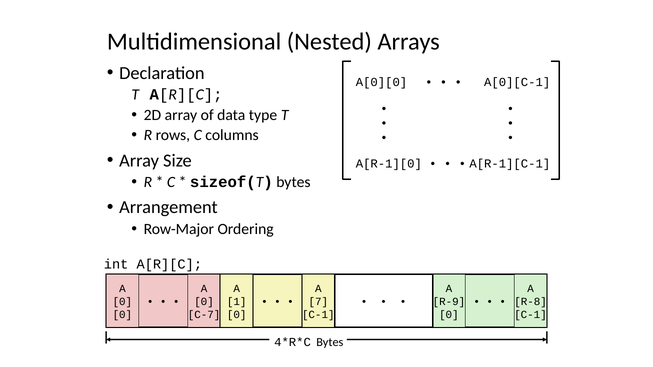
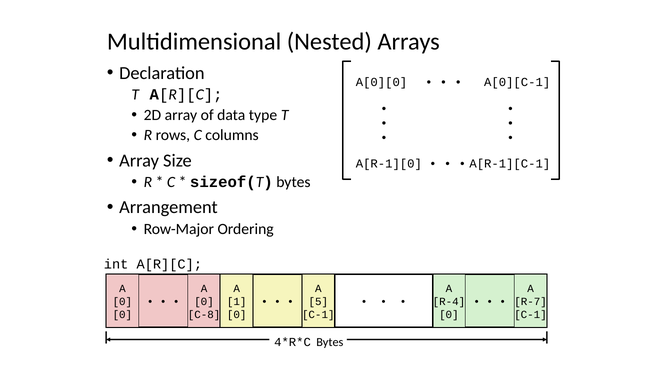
7: 7 -> 5
R-9: R-9 -> R-4
R-8: R-8 -> R-7
C-7: C-7 -> C-8
